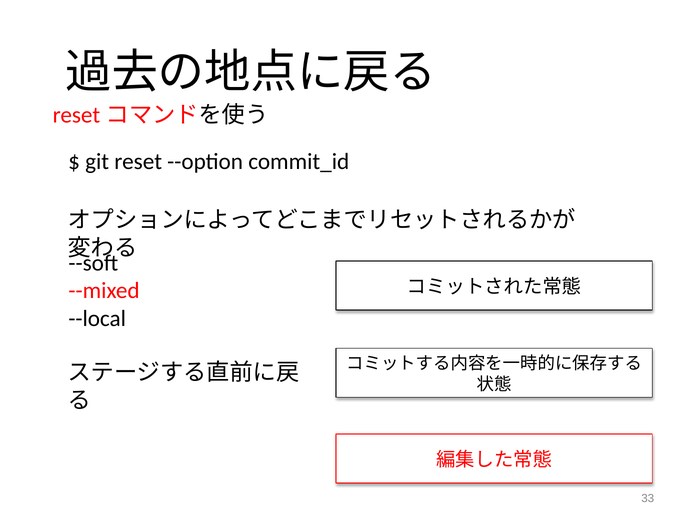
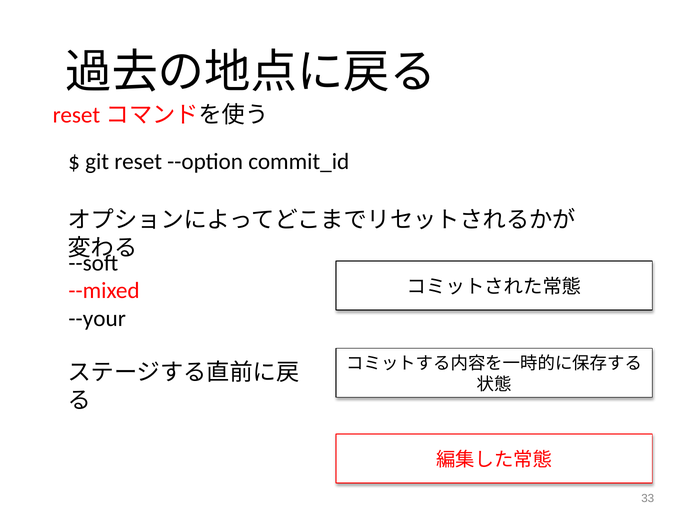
--local: --local -> --your
